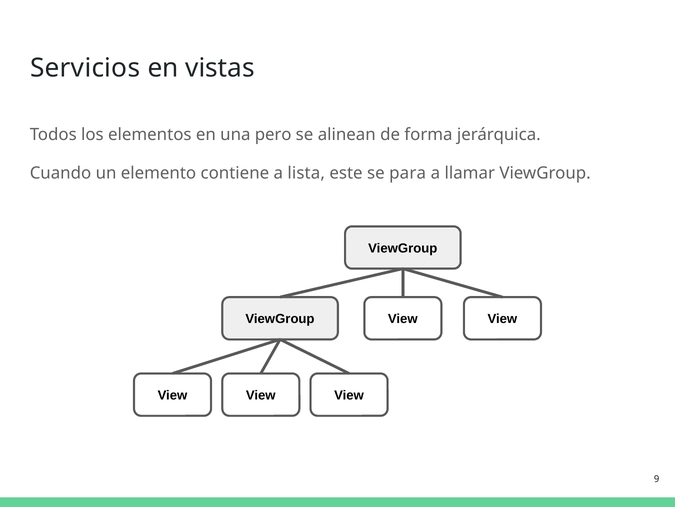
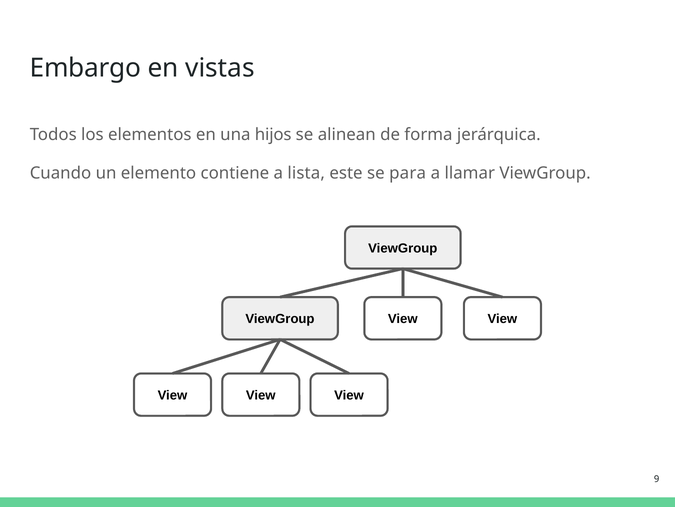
Servicios: Servicios -> Embargo
pero: pero -> hijos
